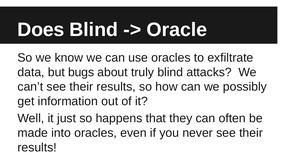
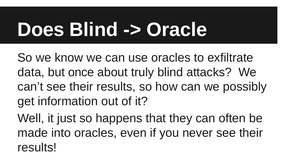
bugs: bugs -> once
